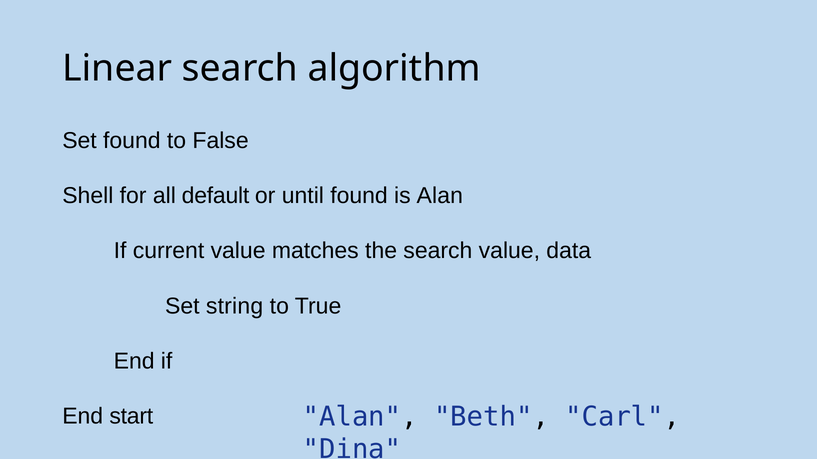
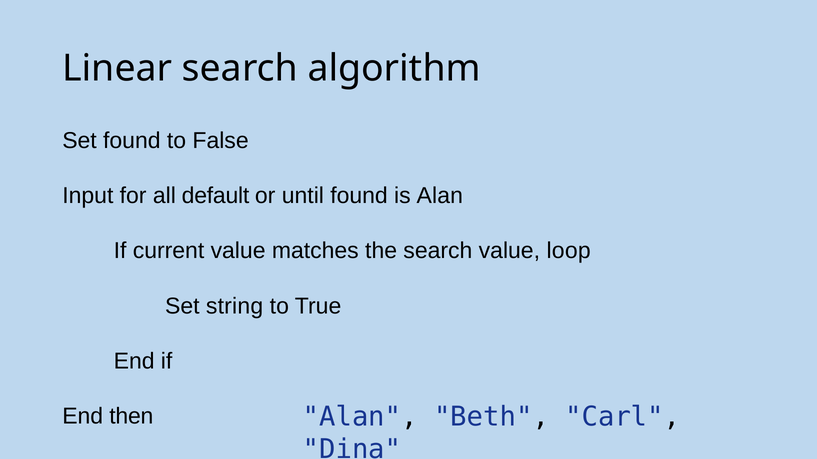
Shell: Shell -> Input
data: data -> loop
start: start -> then
